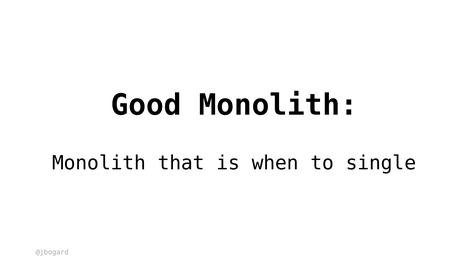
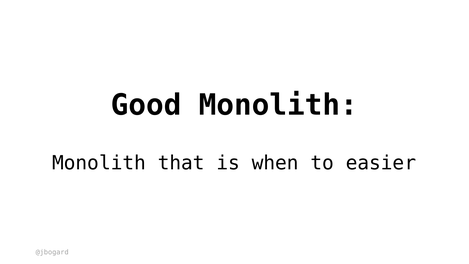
single: single -> easier
